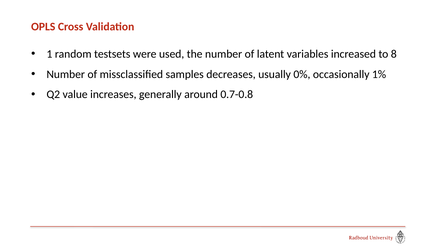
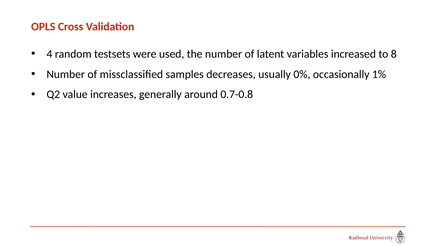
1: 1 -> 4
